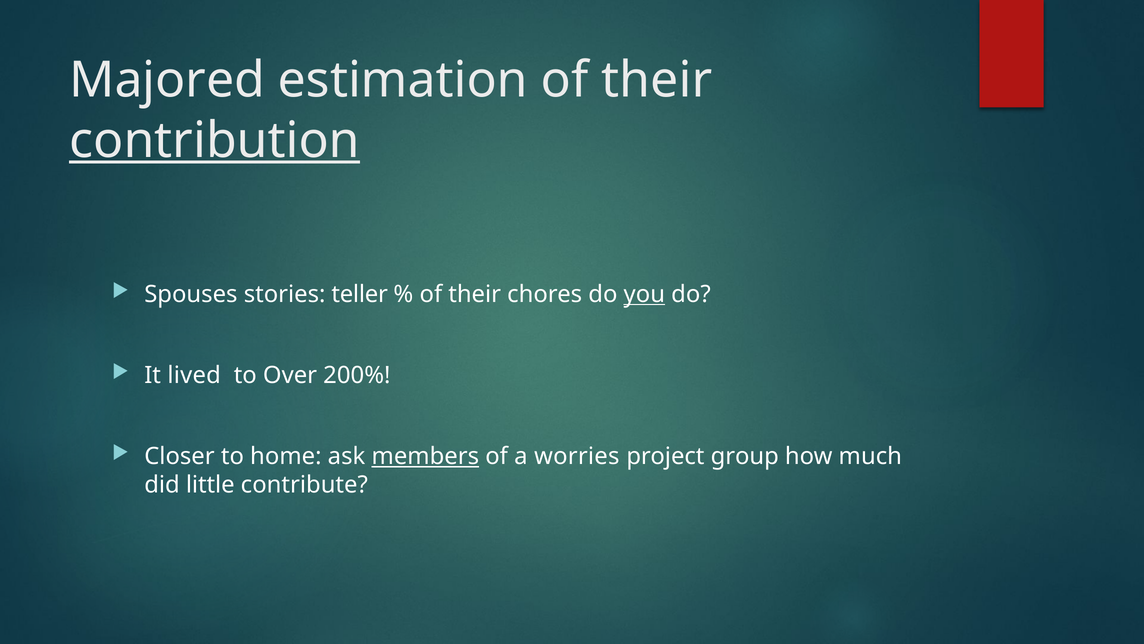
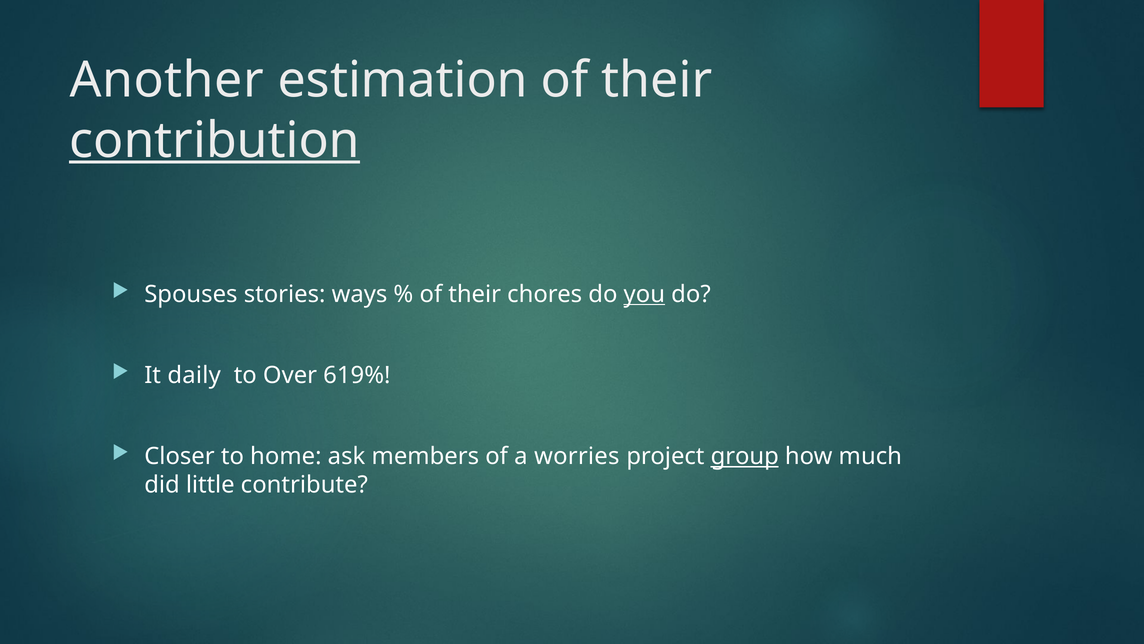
Majored: Majored -> Another
teller: teller -> ways
lived: lived -> daily
200%: 200% -> 619%
members underline: present -> none
group underline: none -> present
